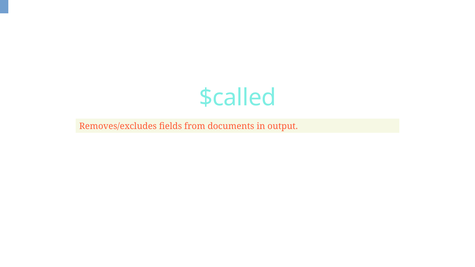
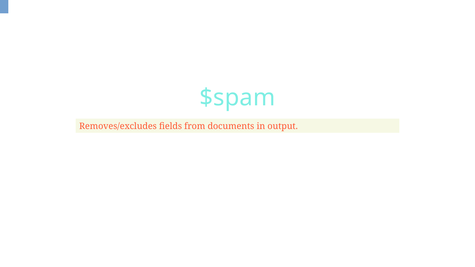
$called: $called -> $spam
